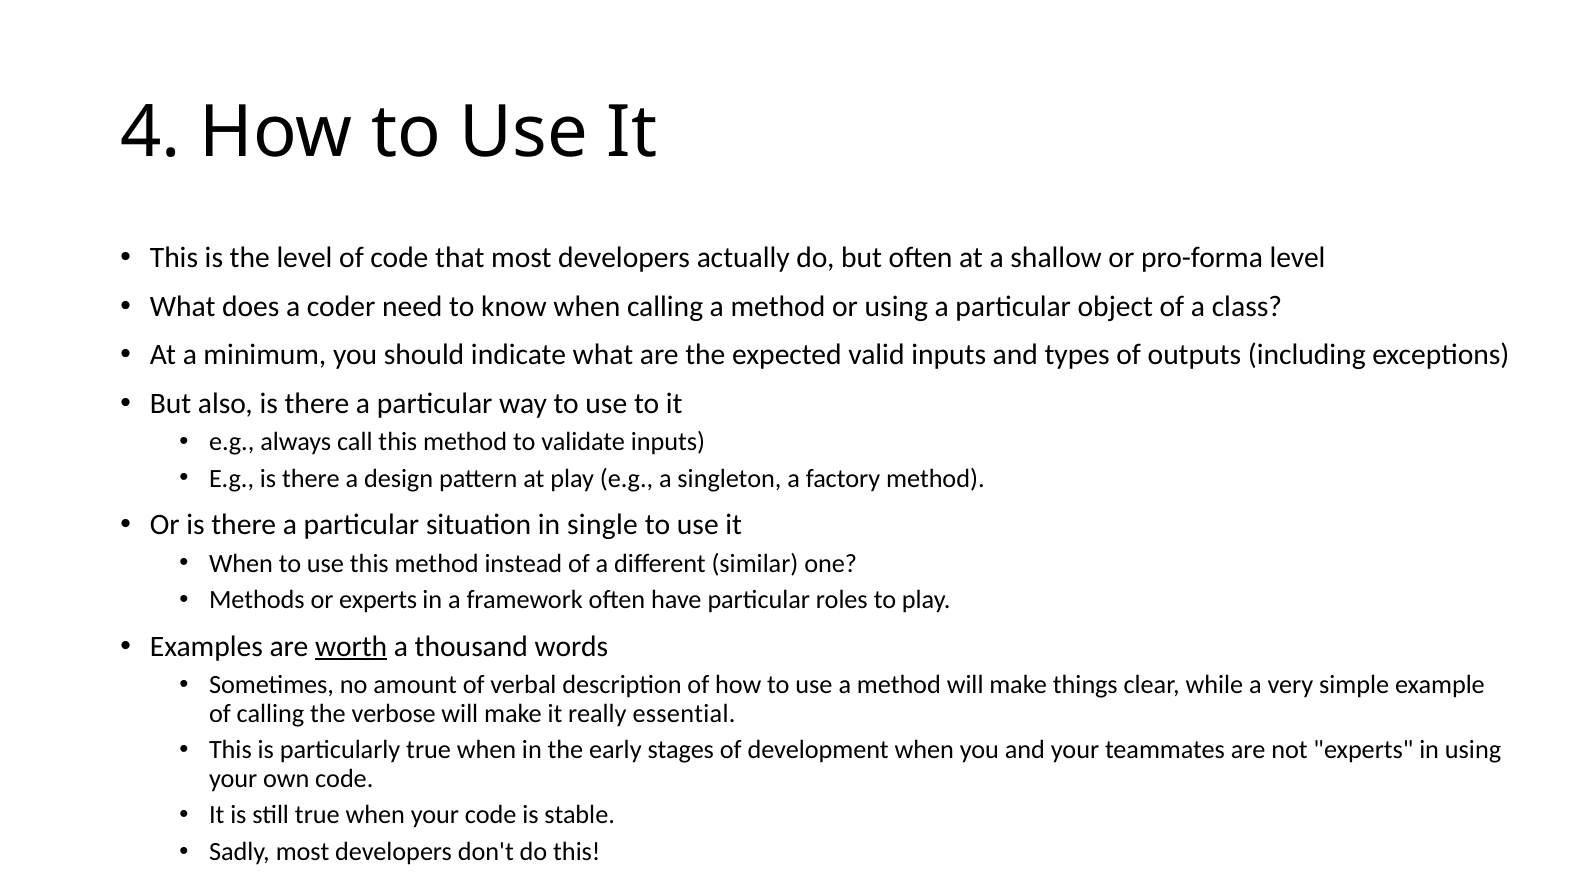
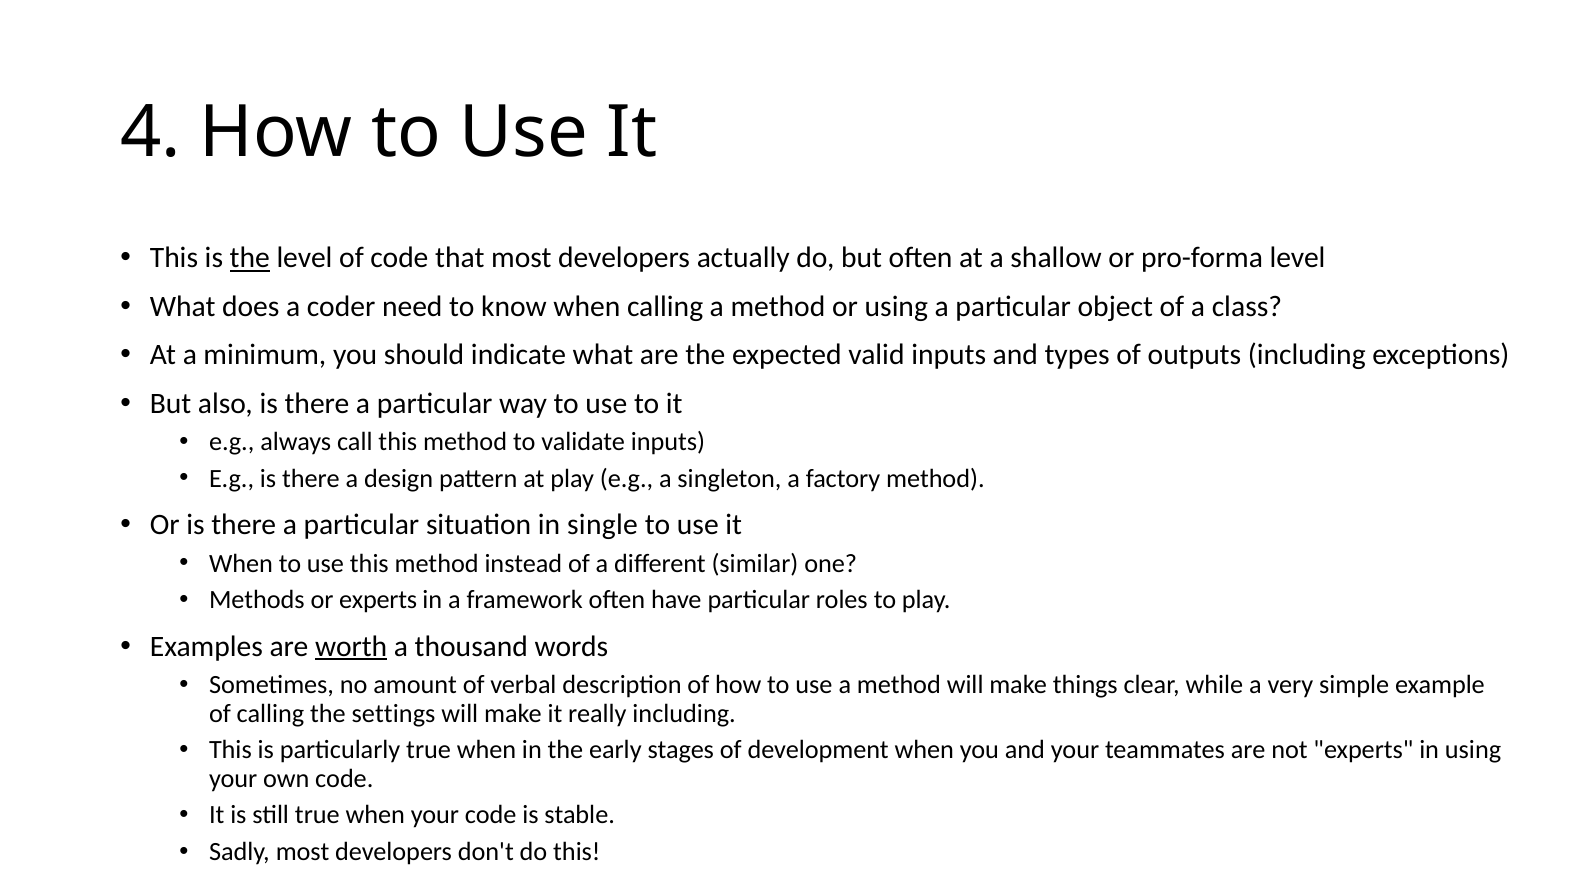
the at (250, 258) underline: none -> present
verbose: verbose -> settings
really essential: essential -> including
